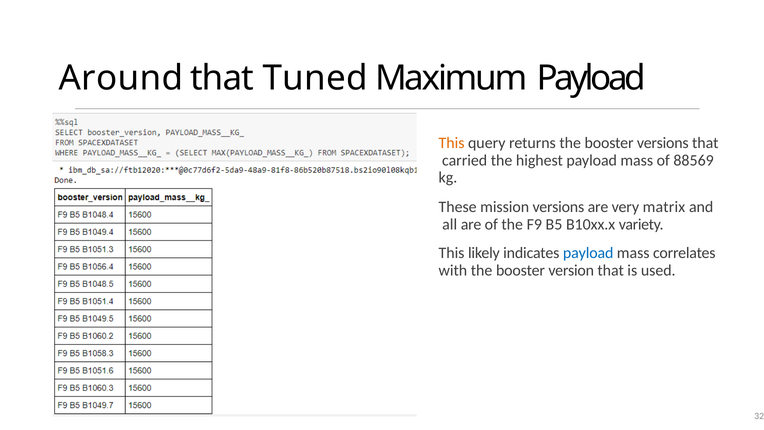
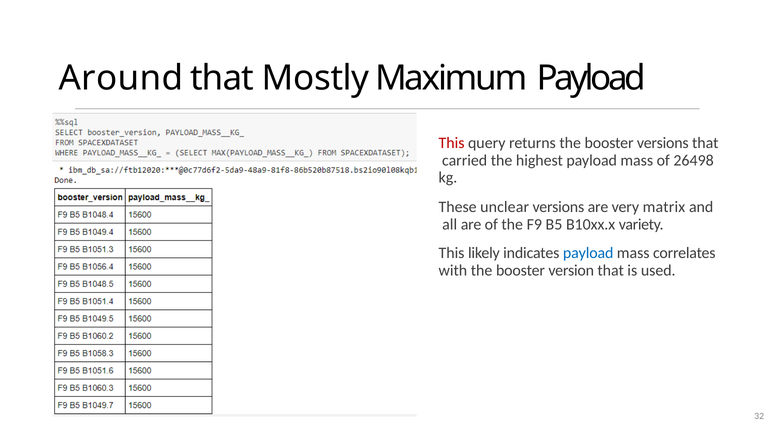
Tuned: Tuned -> Mostly
This at (452, 143) colour: orange -> red
88569: 88569 -> 26498
mission: mission -> unclear
